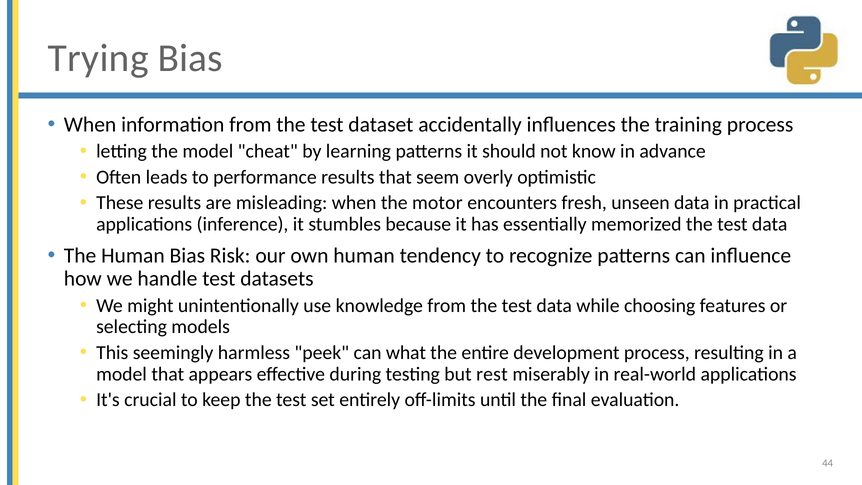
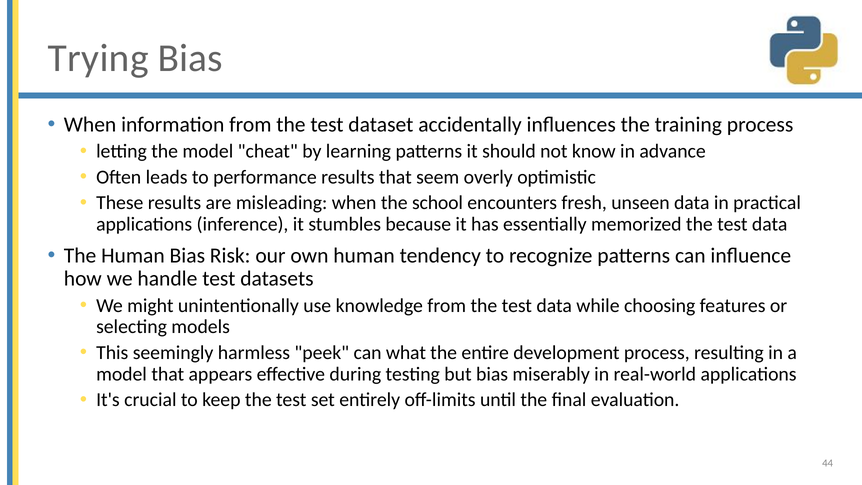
motor: motor -> school
but rest: rest -> bias
